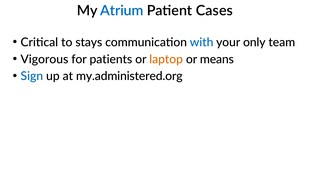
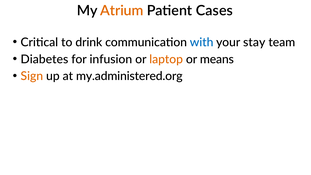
Atrium colour: blue -> orange
stays: stays -> drink
only: only -> stay
Vigorous: Vigorous -> Diabetes
patients: patients -> infusion
Sign colour: blue -> orange
